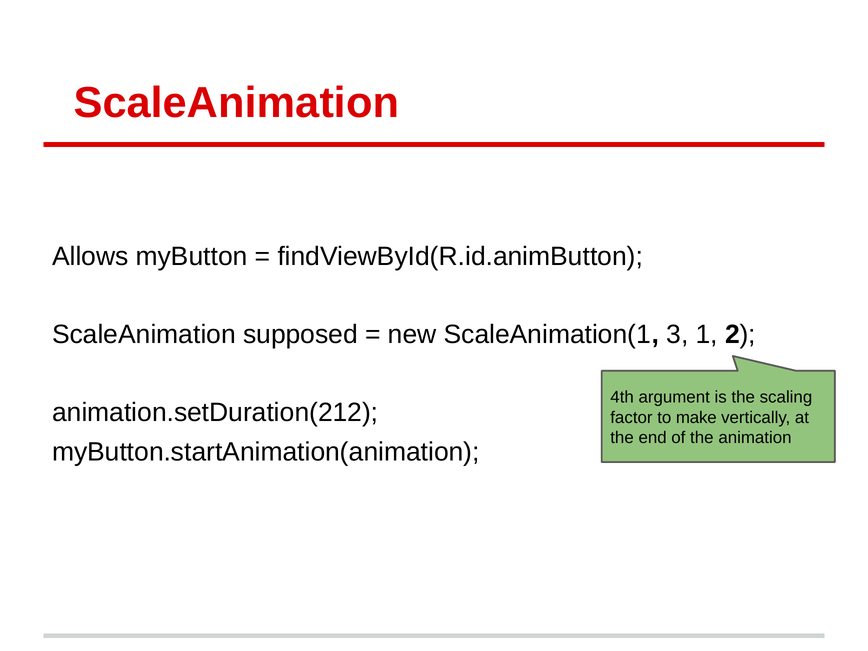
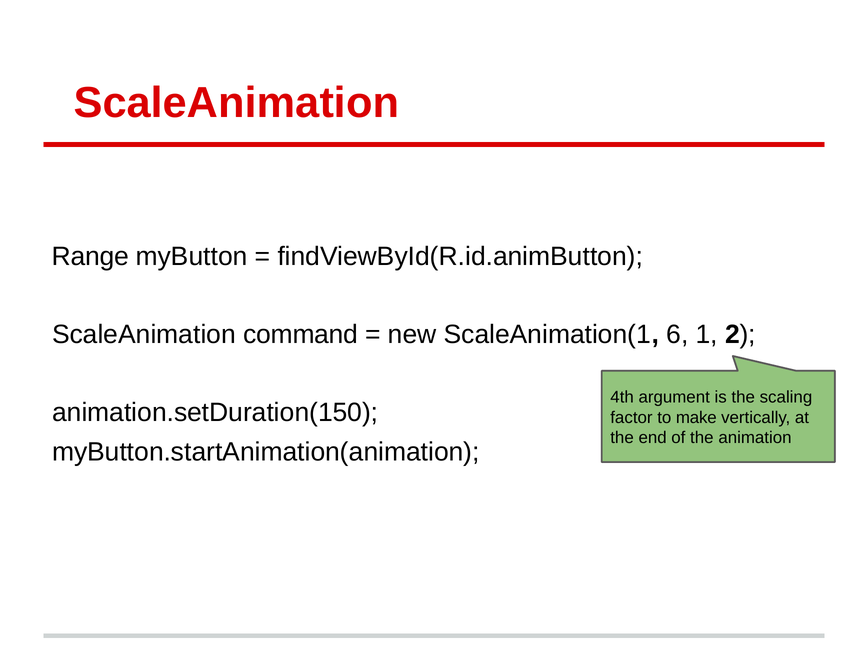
Allows: Allows -> Range
supposed: supposed -> command
3: 3 -> 6
animation.setDuration(212: animation.setDuration(212 -> animation.setDuration(150
